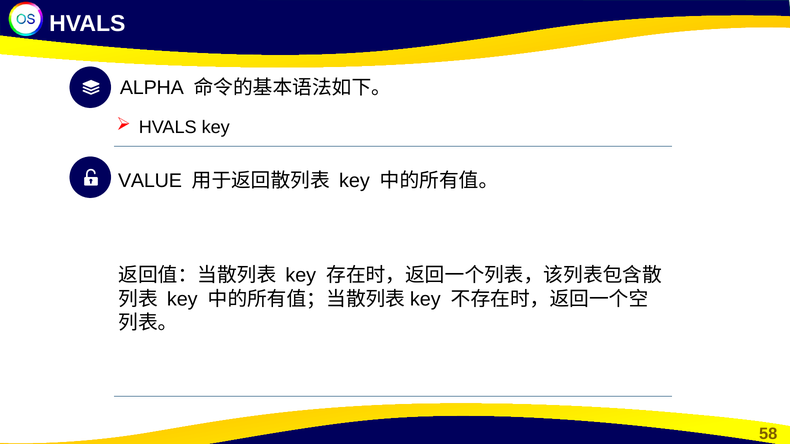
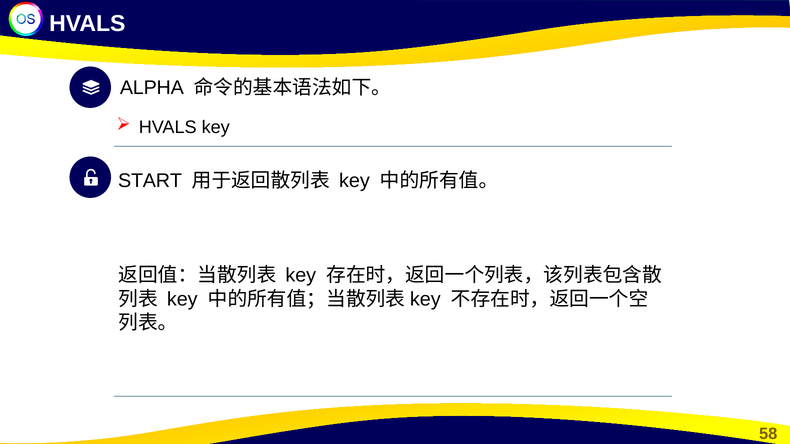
VALUE: VALUE -> START
